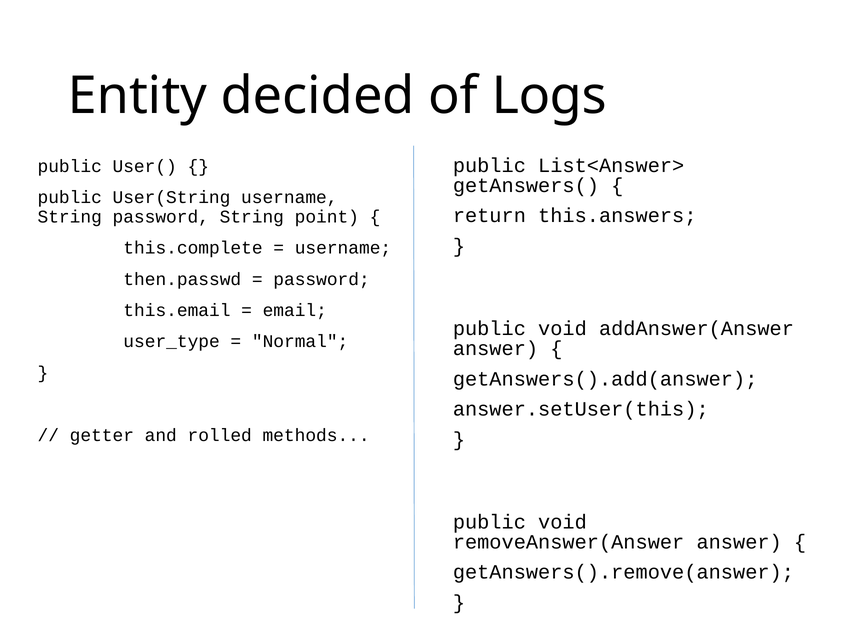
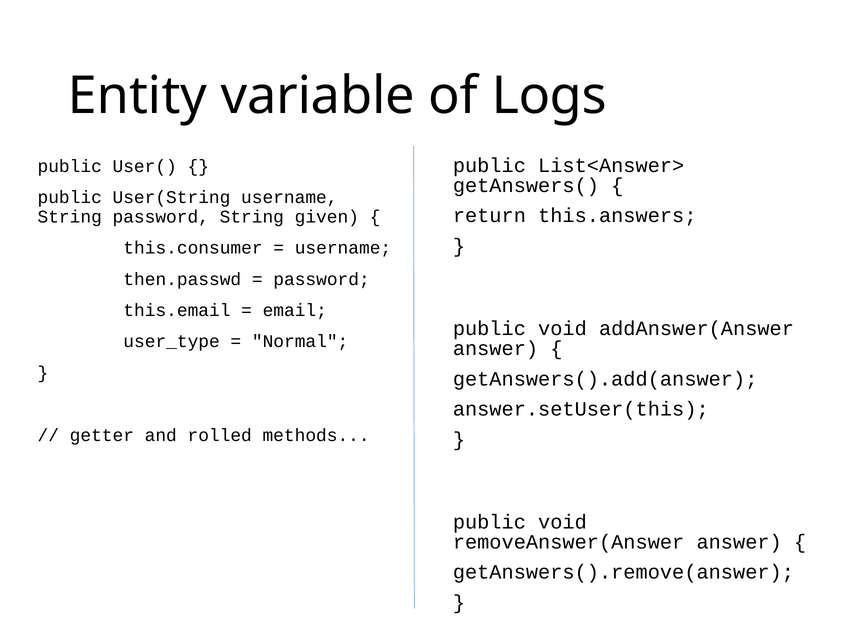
decided: decided -> variable
point: point -> given
this.complete: this.complete -> this.consumer
